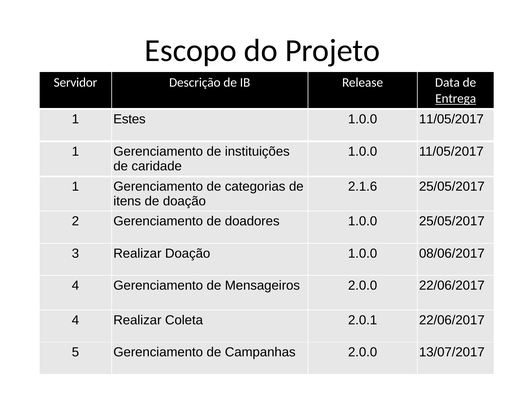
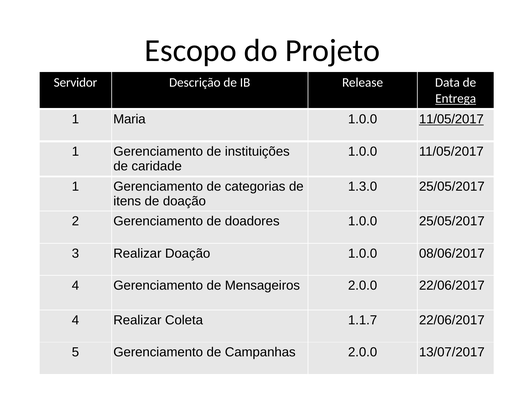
Estes: Estes -> Maria
11/05/2017 at (451, 119) underline: none -> present
2.1.6: 2.1.6 -> 1.3.0
2.0.1: 2.0.1 -> 1.1.7
